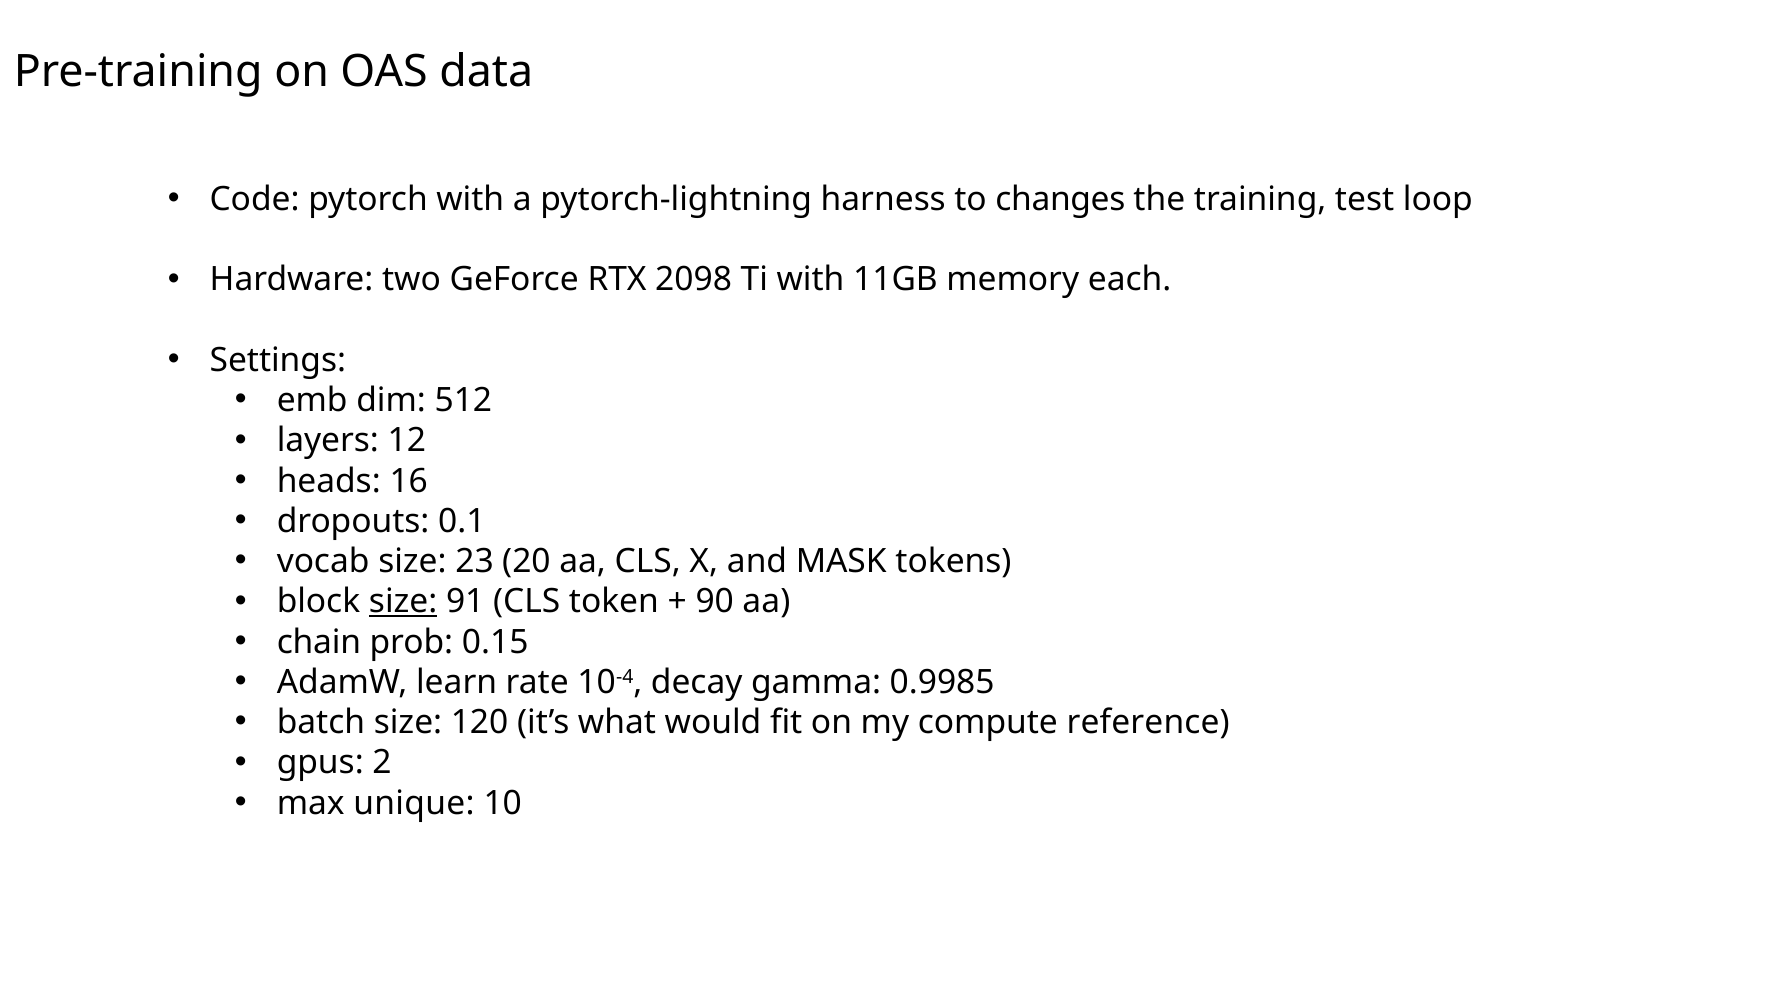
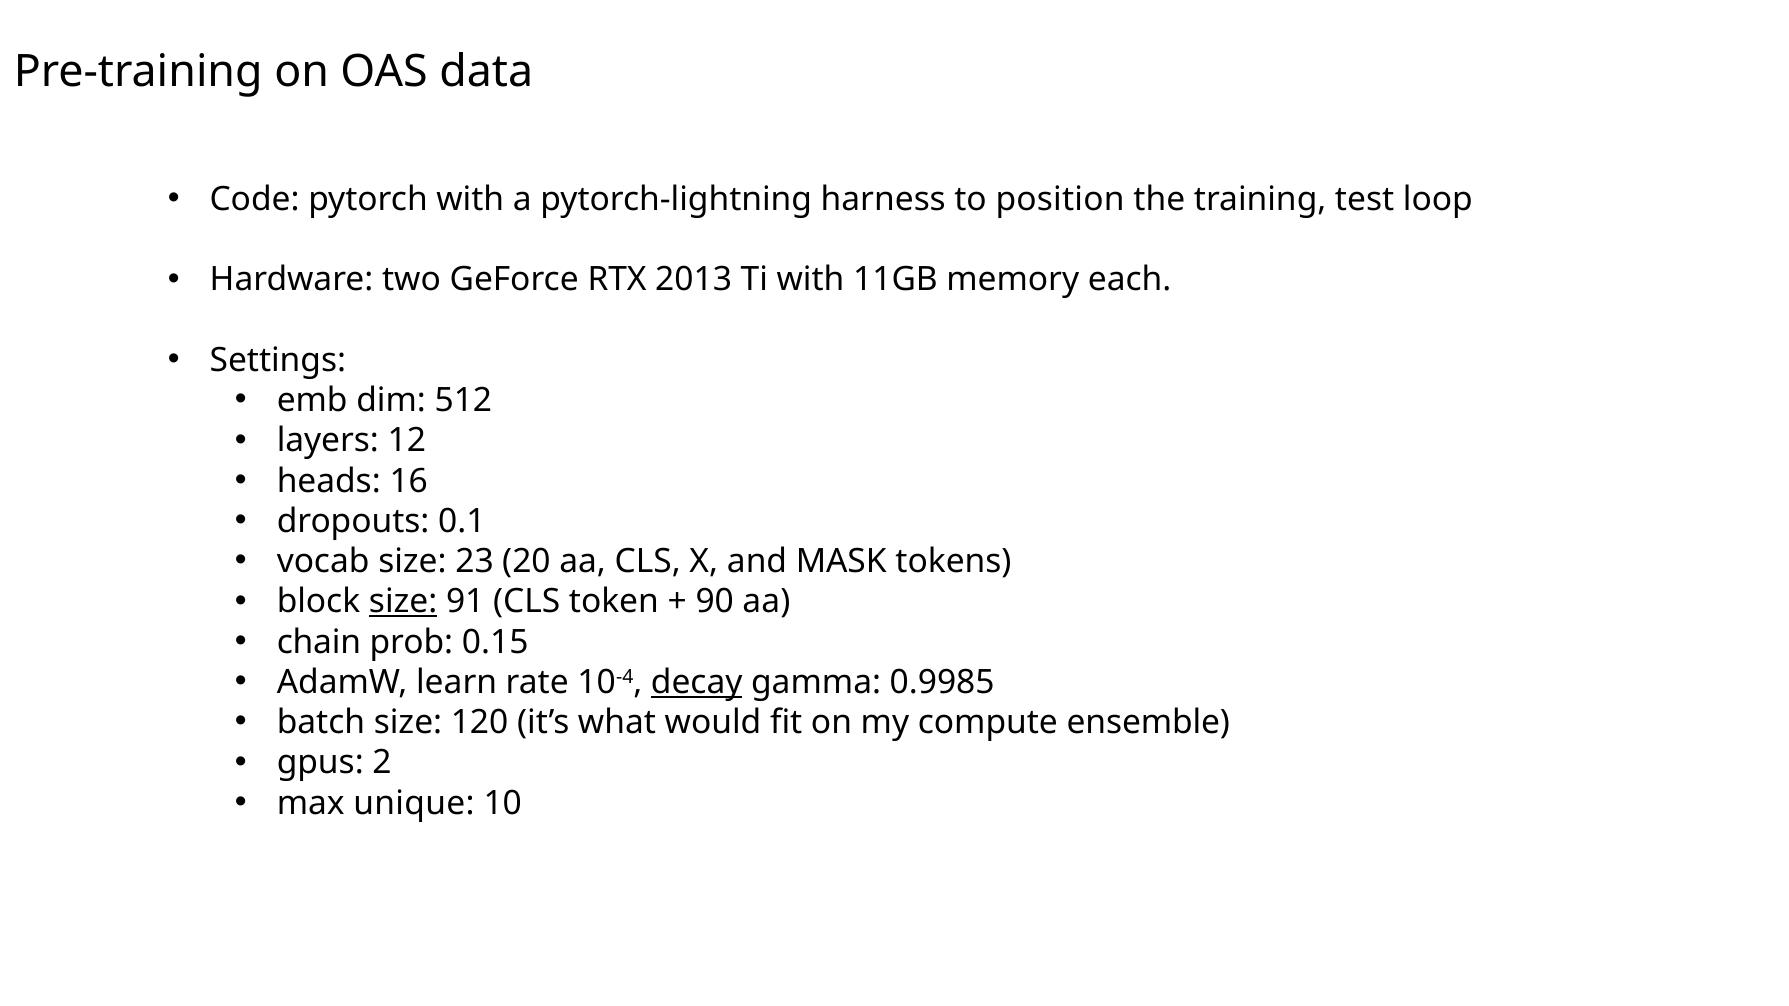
changes: changes -> position
2098: 2098 -> 2013
decay underline: none -> present
reference: reference -> ensemble
